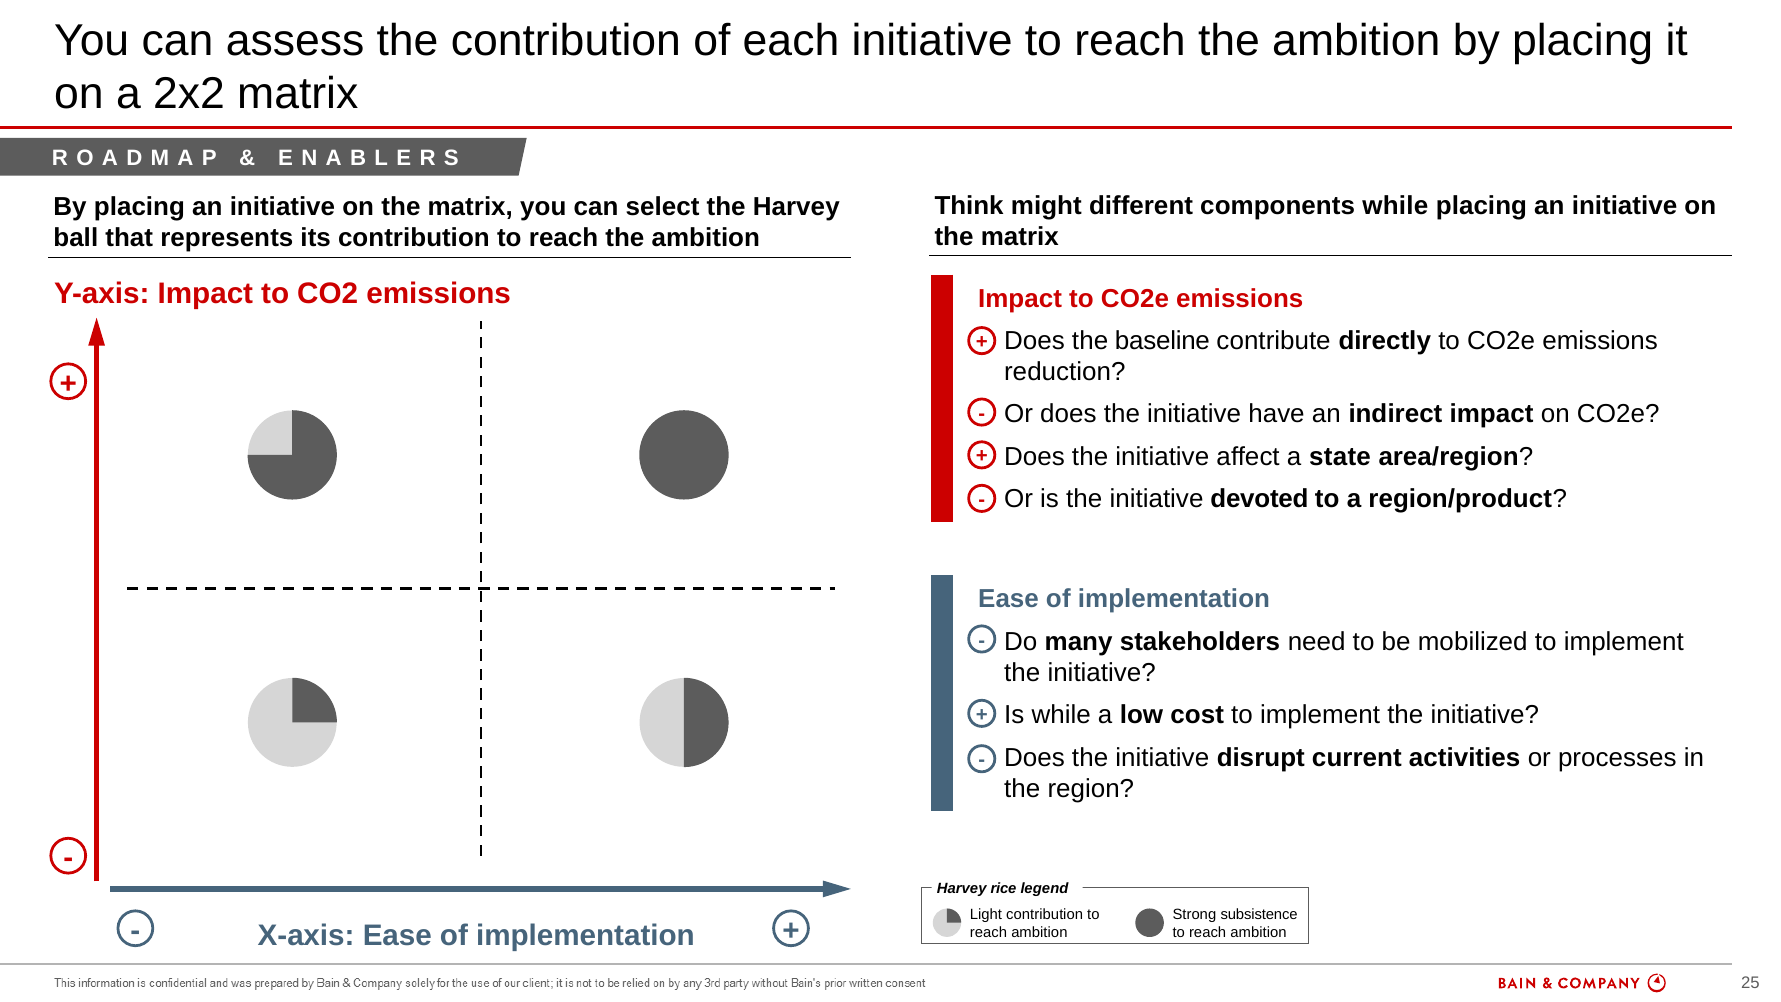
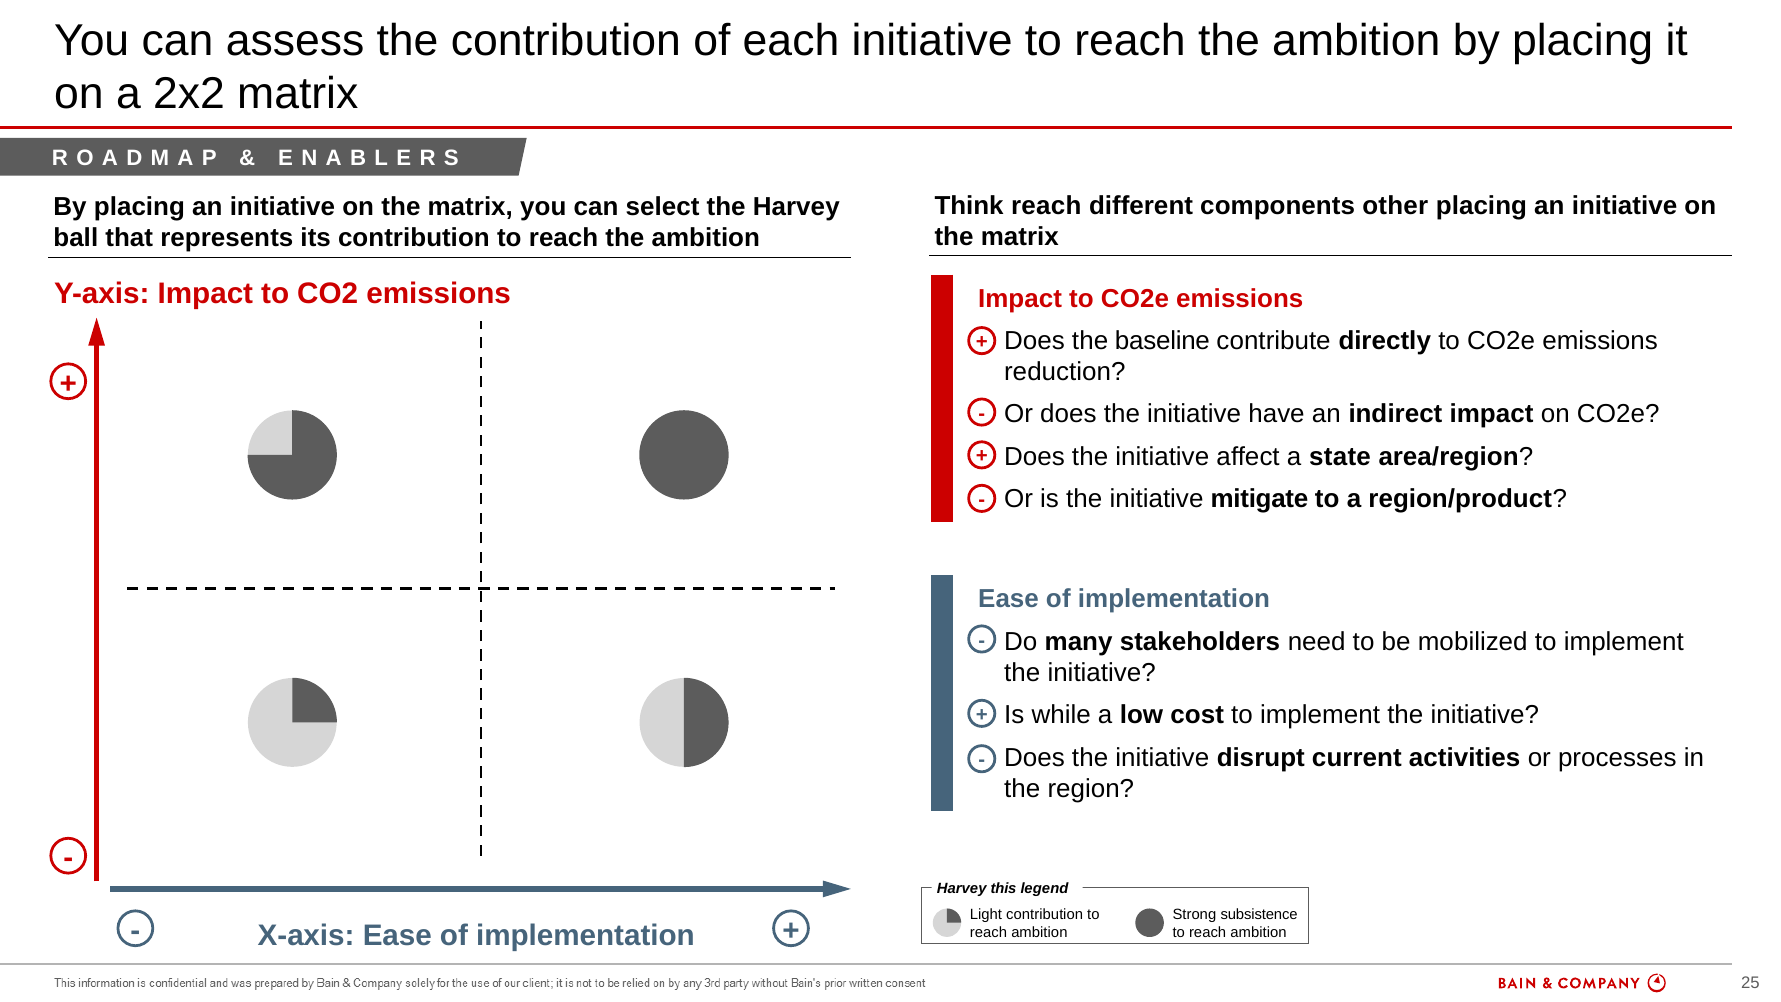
Think might: might -> reach
components while: while -> other
devoted: devoted -> mitigate
rice: rice -> this
